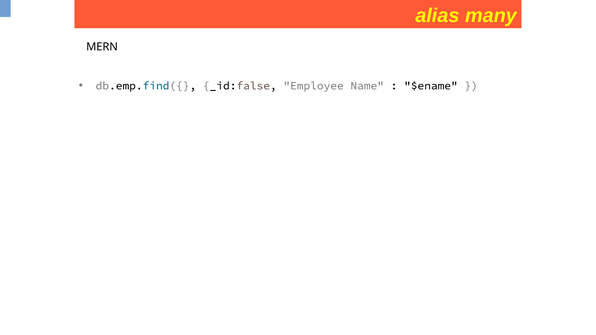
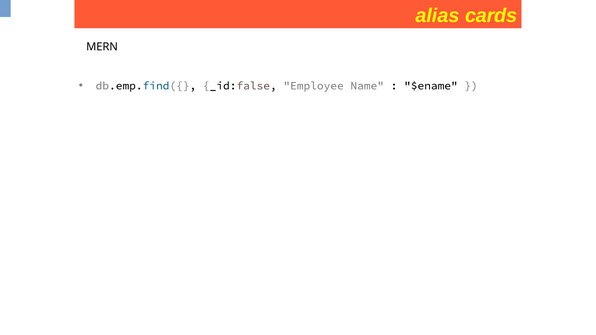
many: many -> cards
